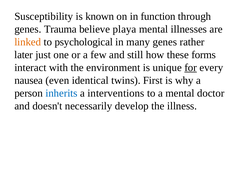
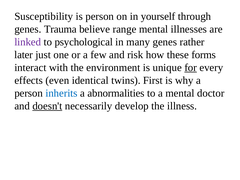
is known: known -> person
function: function -> yourself
playa: playa -> range
linked colour: orange -> purple
still: still -> risk
nausea: nausea -> effects
interventions: interventions -> abnormalities
doesn't underline: none -> present
